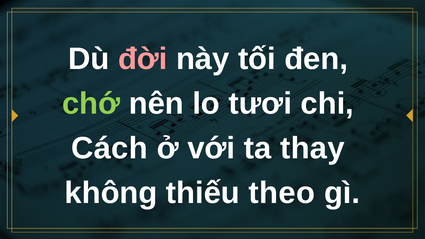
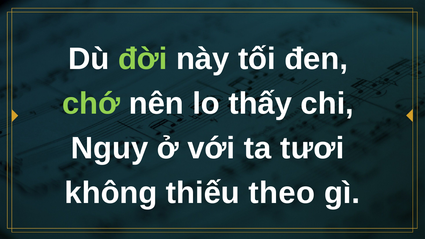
đời colour: pink -> light green
tươi: tươi -> thấy
Cách: Cách -> Nguy
thay: thay -> tươi
